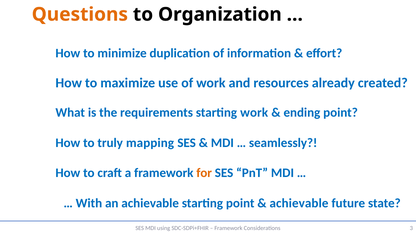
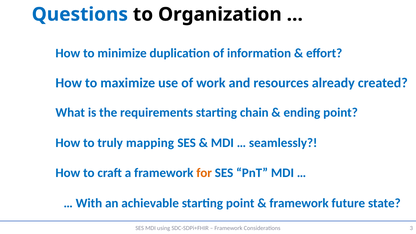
Questions colour: orange -> blue
starting work: work -> chain
achievable at (299, 203): achievable -> framework
